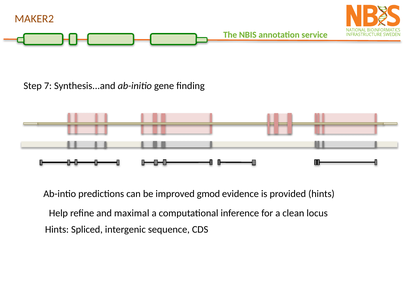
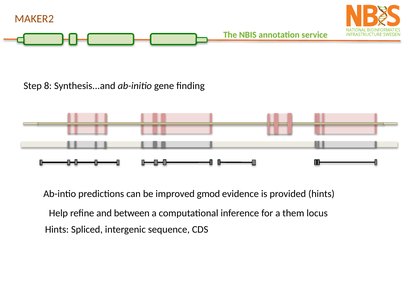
7: 7 -> 8
maximal: maximal -> between
clean: clean -> them
